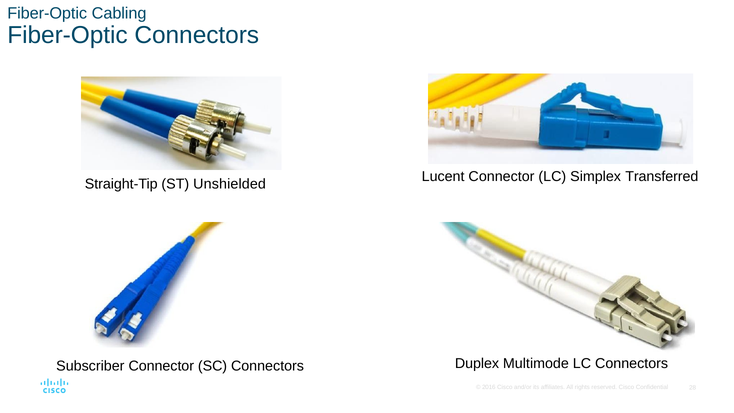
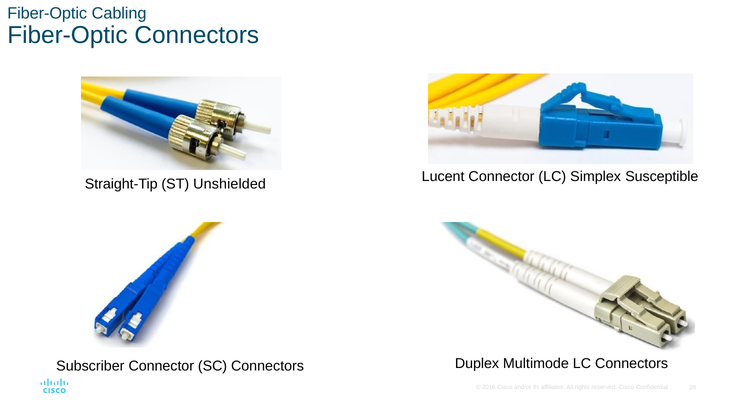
Transferred: Transferred -> Susceptible
